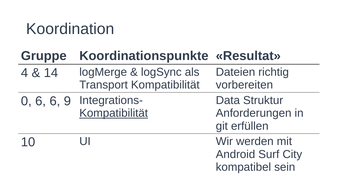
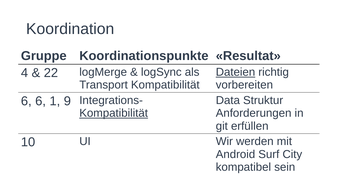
Dateien underline: none -> present
14: 14 -> 22
0 at (26, 101): 0 -> 6
6 6: 6 -> 1
